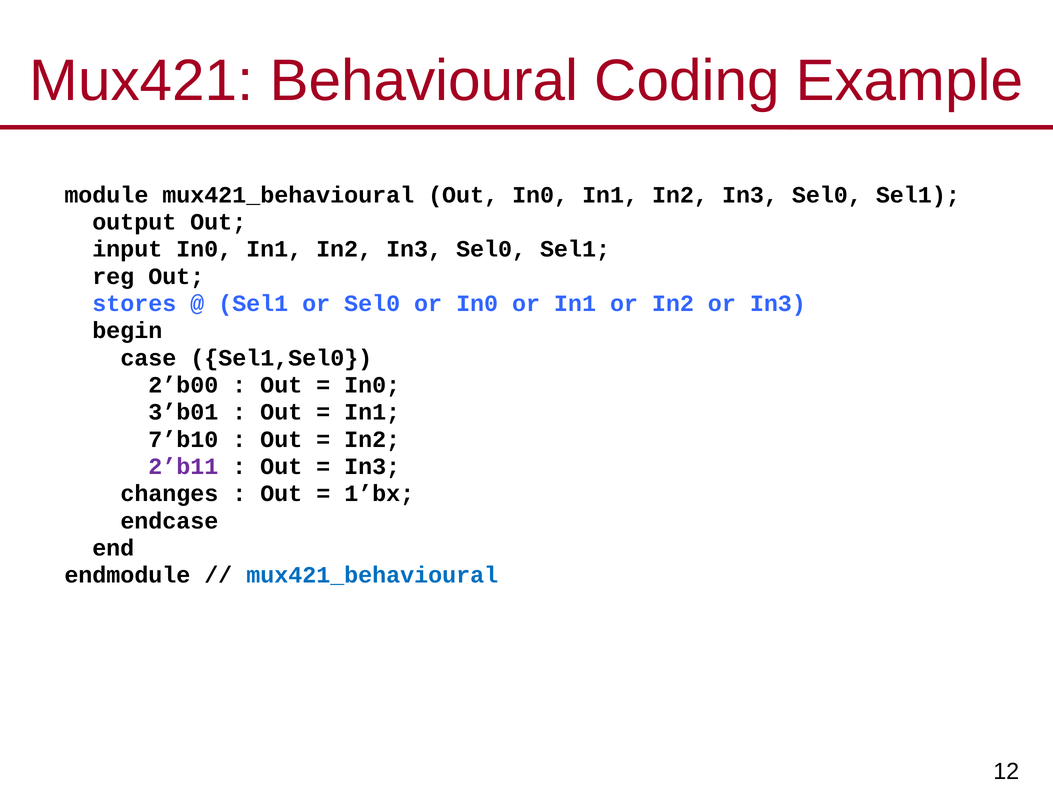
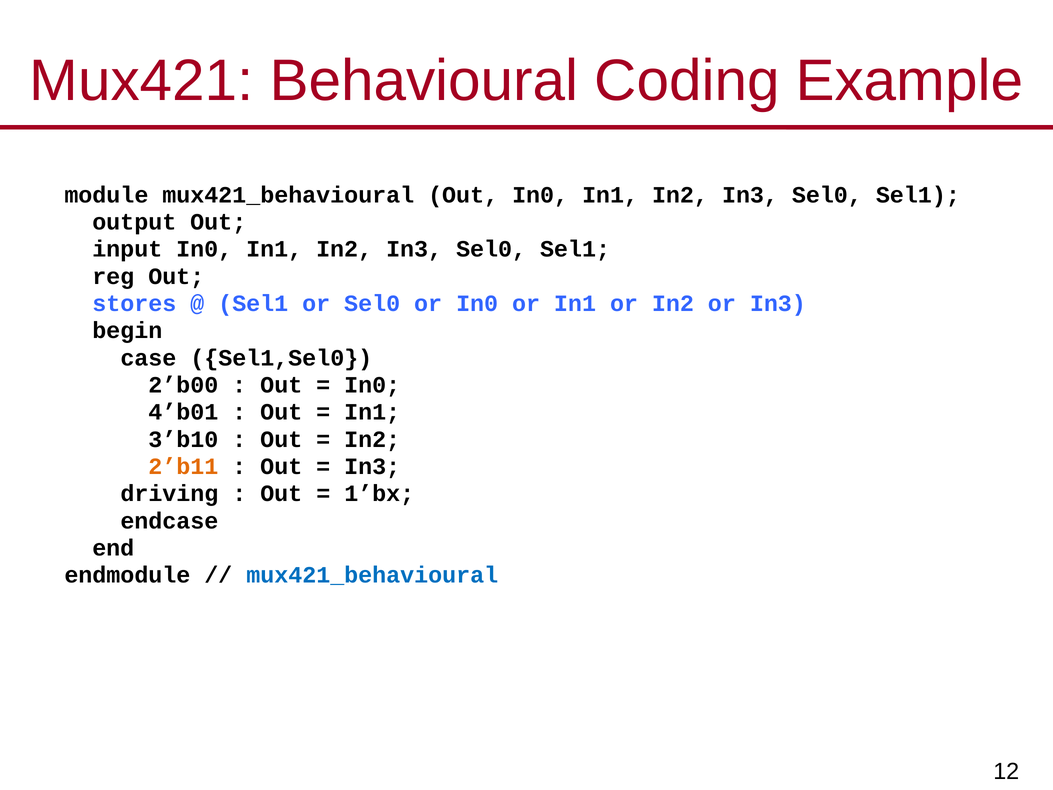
3’b01: 3’b01 -> 4’b01
7’b10: 7’b10 -> 3’b10
2’b11 colour: purple -> orange
changes: changes -> driving
